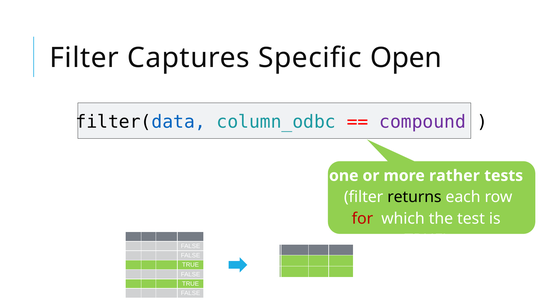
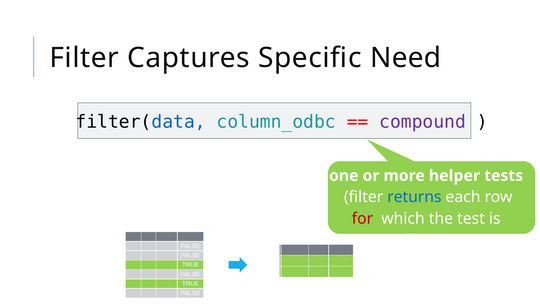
Open: Open -> Need
rather: rather -> helper
returns colour: black -> blue
